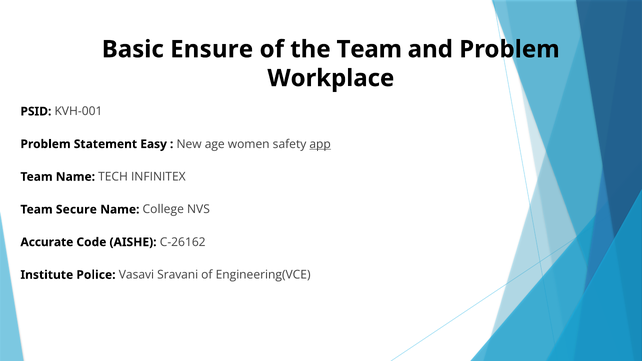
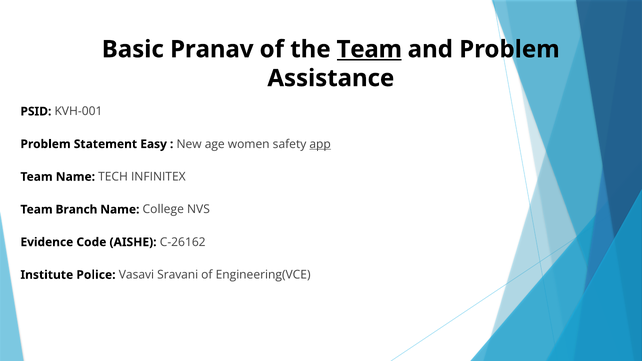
Ensure: Ensure -> Pranav
Team at (369, 49) underline: none -> present
Workplace: Workplace -> Assistance
Secure: Secure -> Branch
Accurate: Accurate -> Evidence
